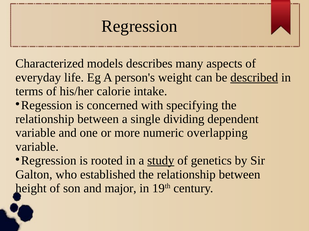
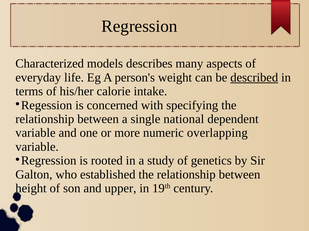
dividing: dividing -> national
study underline: present -> none
major: major -> upper
